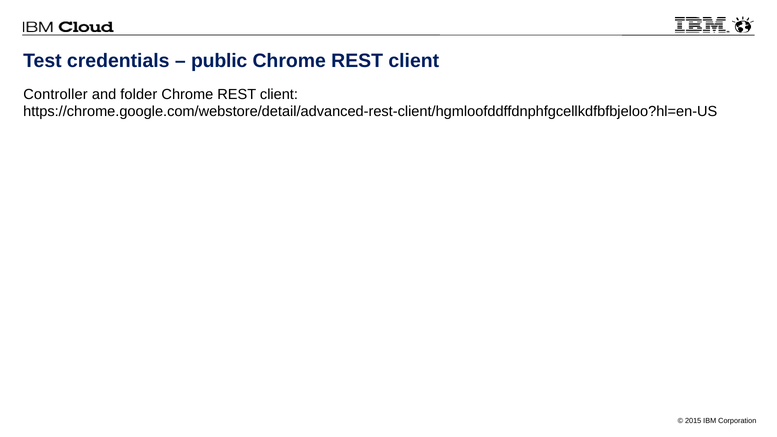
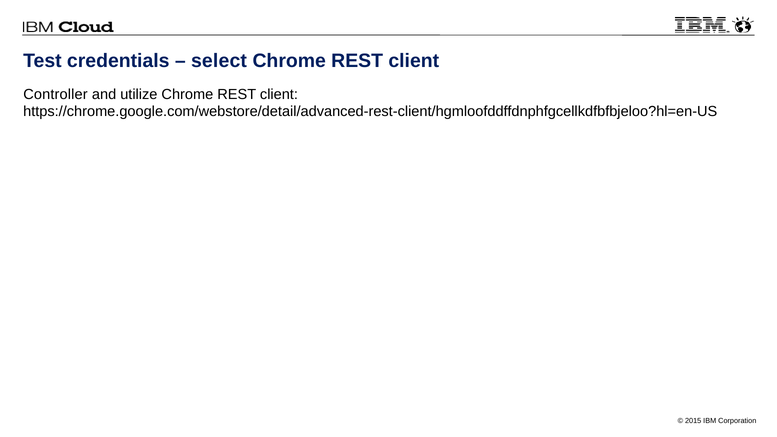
public: public -> select
folder: folder -> utilize
